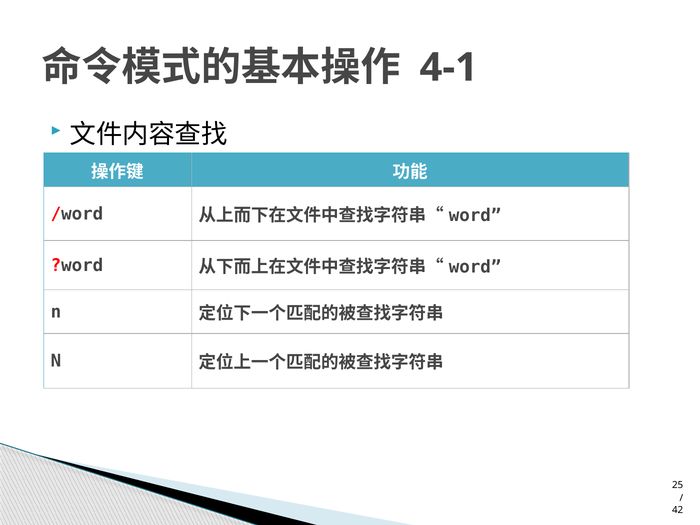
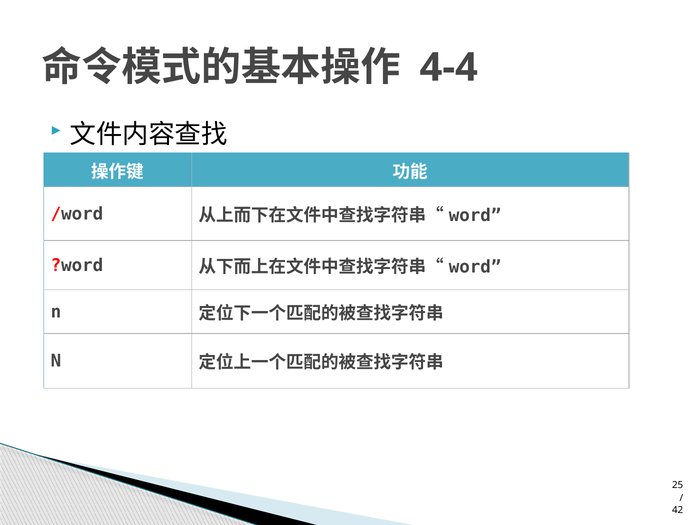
4-1: 4-1 -> 4-4
